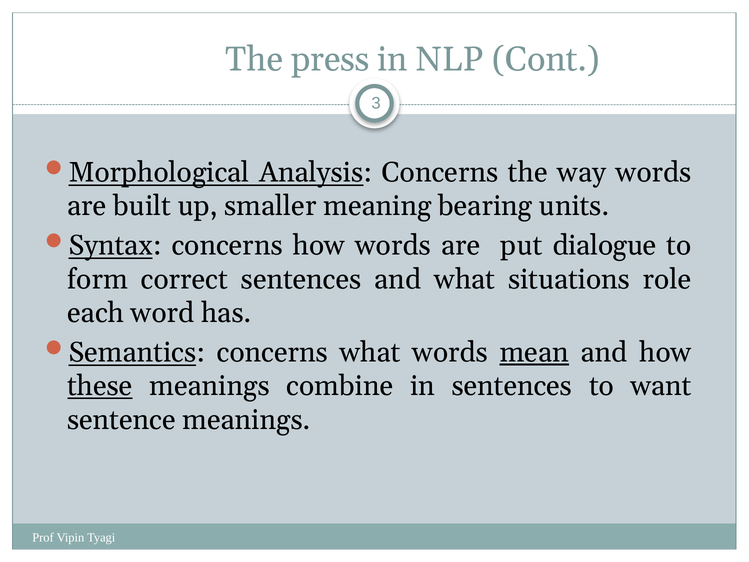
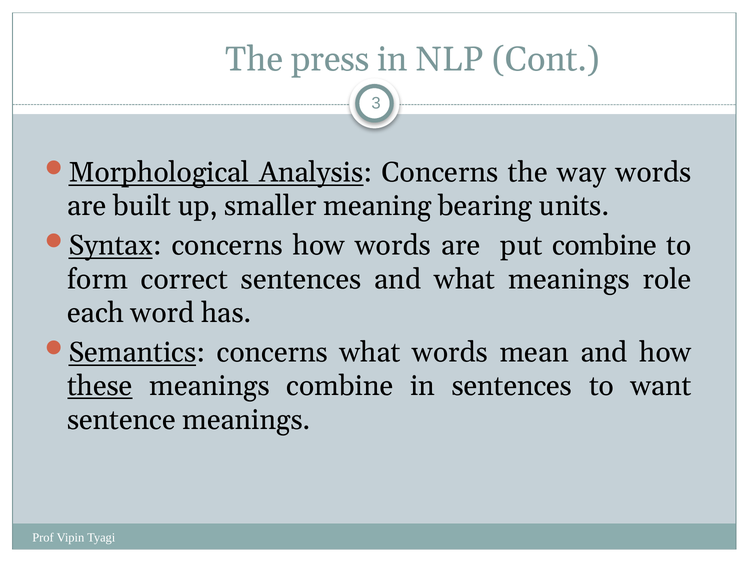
put dialogue: dialogue -> combine
what situations: situations -> meanings
mean underline: present -> none
